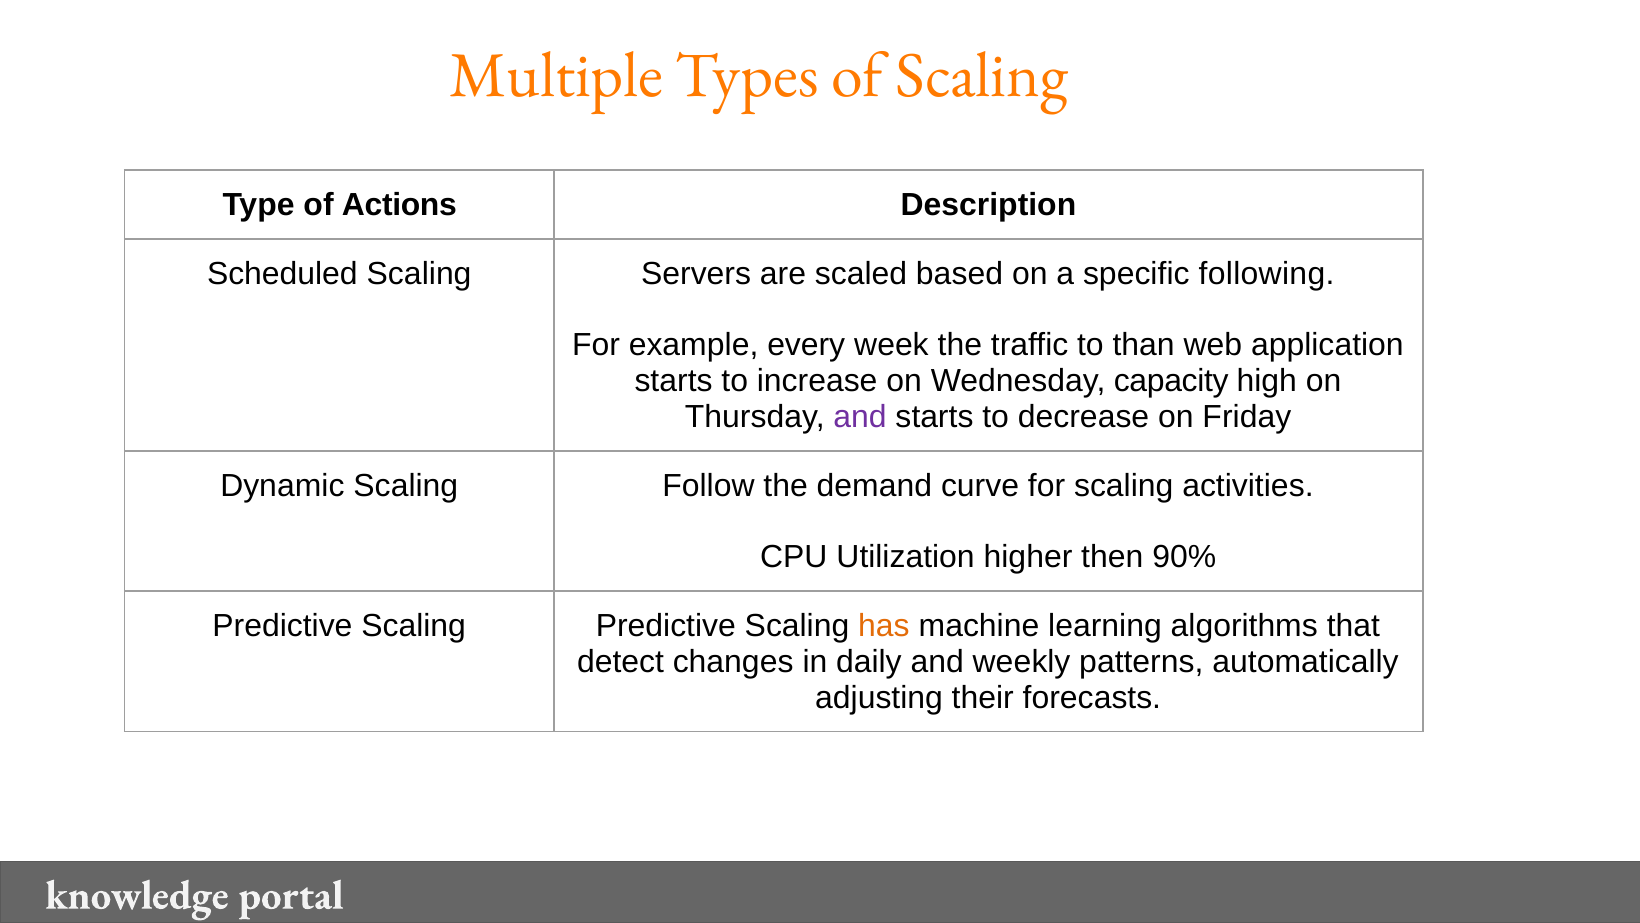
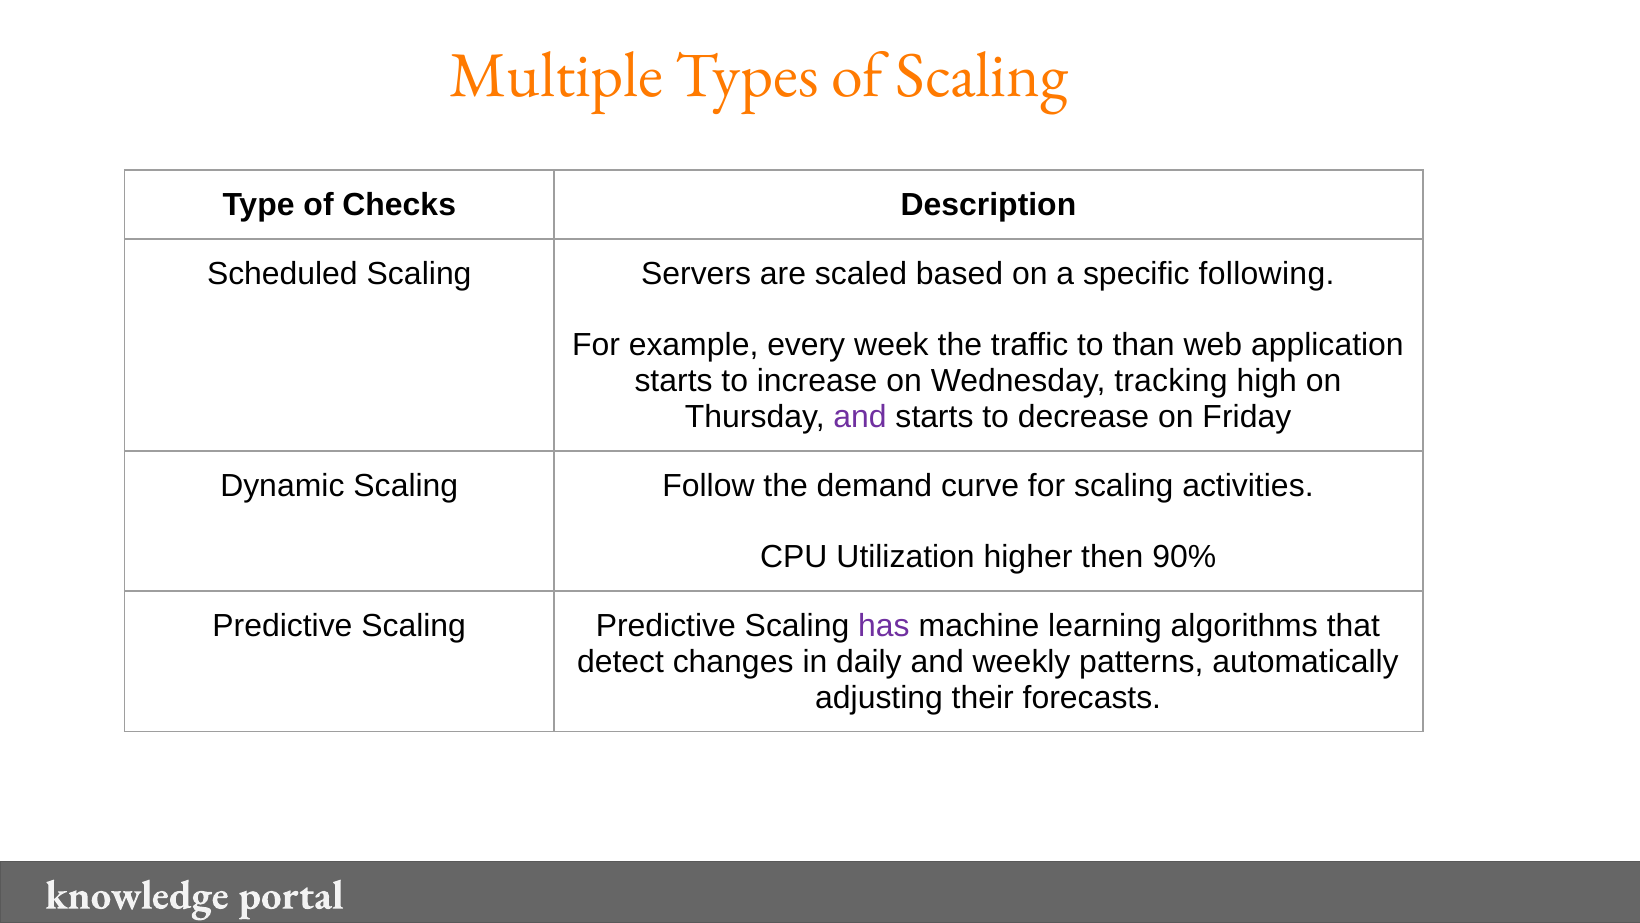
Actions: Actions -> Checks
capacity: capacity -> tracking
has colour: orange -> purple
